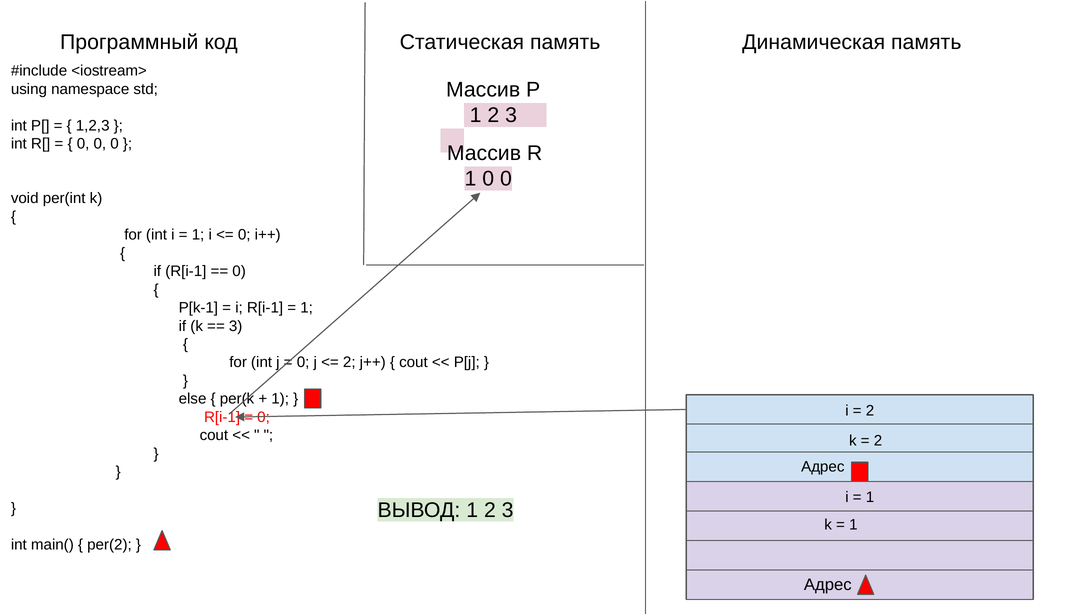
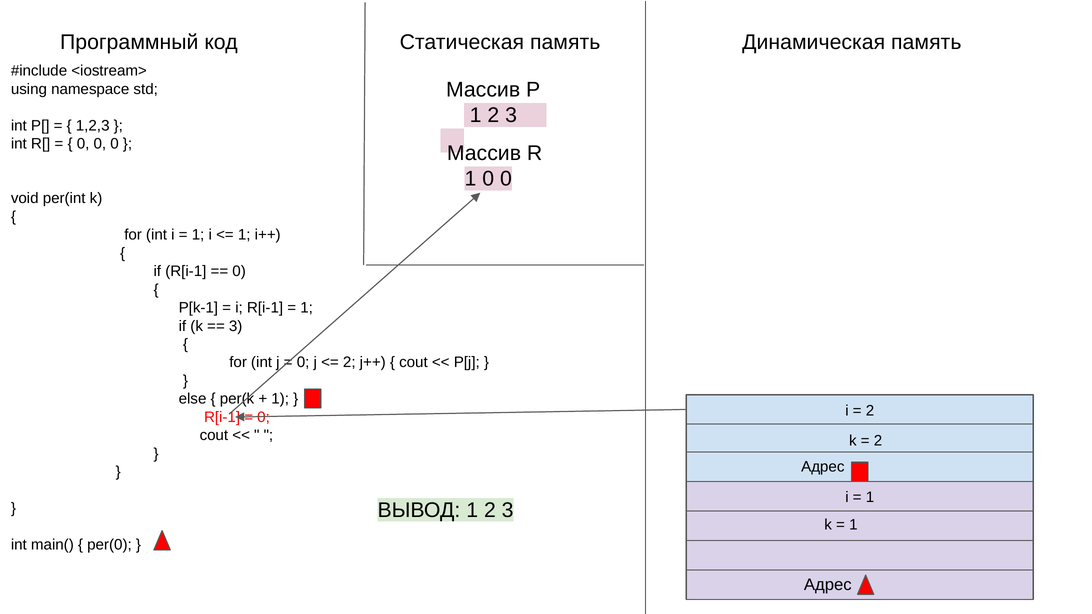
0 at (244, 235): 0 -> 1
per(2: per(2 -> per(0
